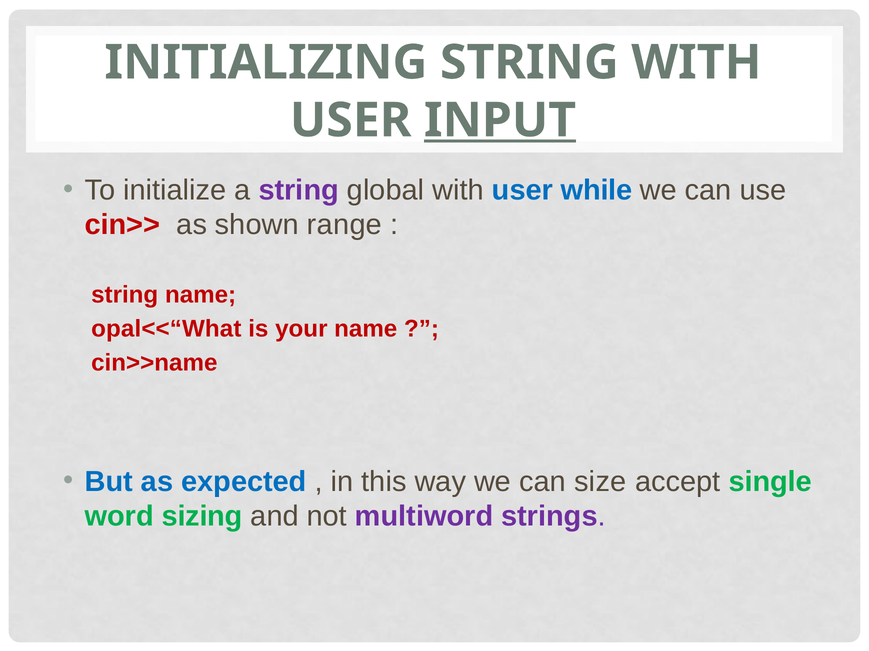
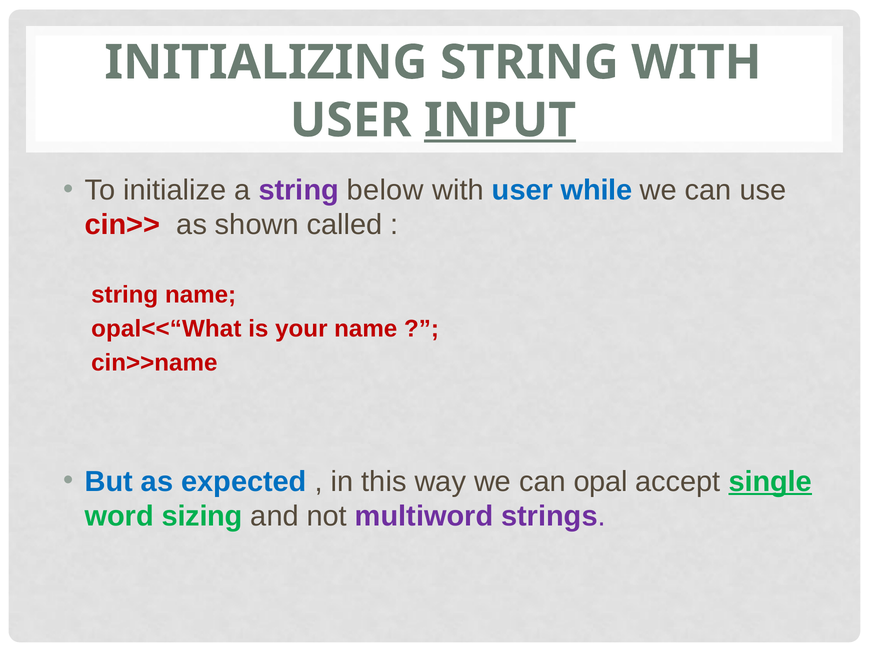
global: global -> below
range: range -> called
size: size -> opal
single underline: none -> present
